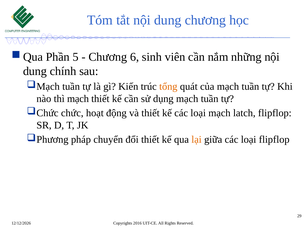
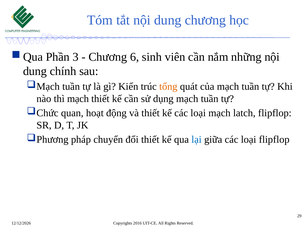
5: 5 -> 3
chức: chức -> quan
lại colour: orange -> blue
